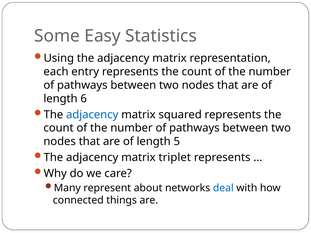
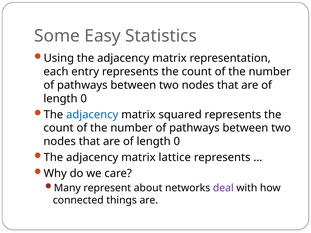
6 at (84, 99): 6 -> 0
5 at (177, 142): 5 -> 0
triplet: triplet -> lattice
deal colour: blue -> purple
